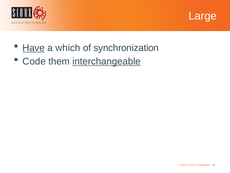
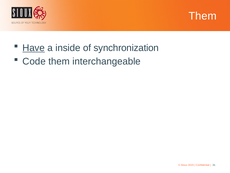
Large at (203, 16): Large -> Them
which: which -> inside
interchangeable underline: present -> none
